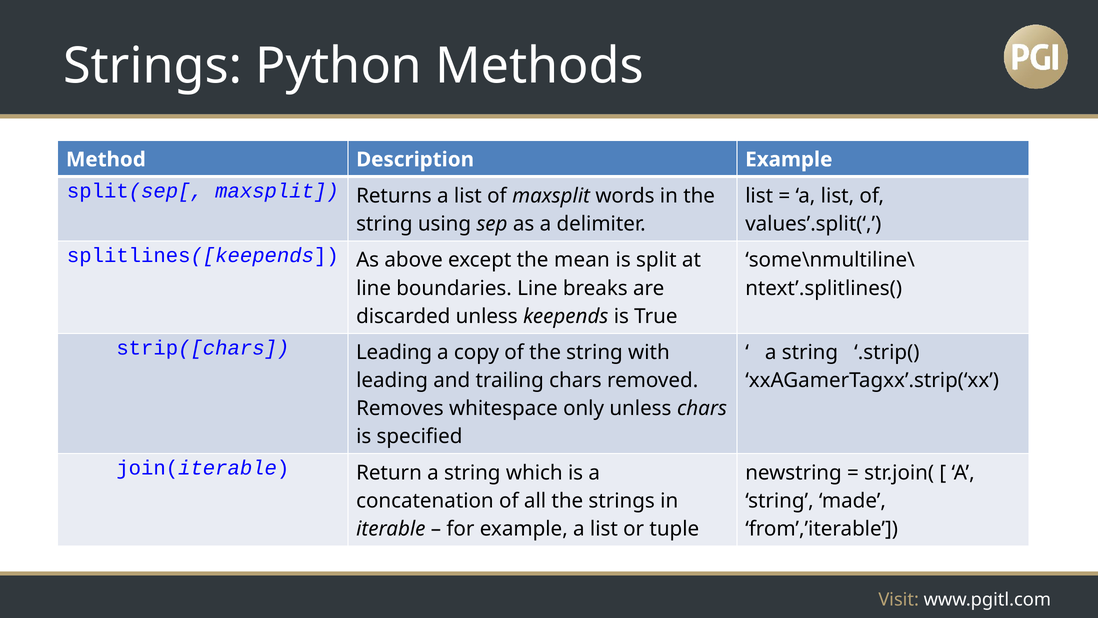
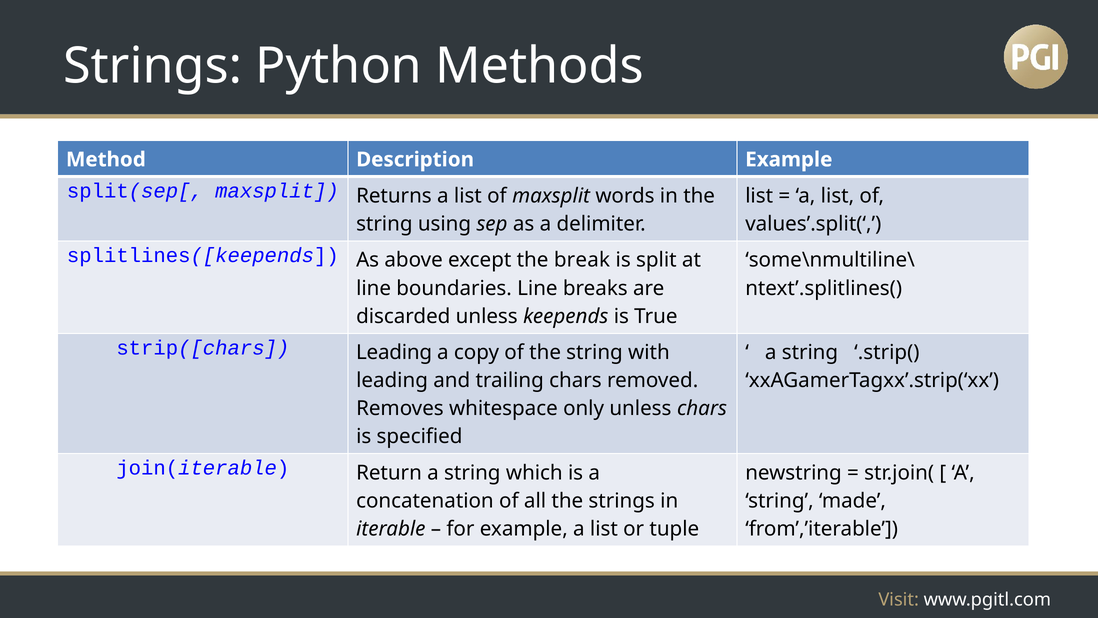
mean: mean -> break
